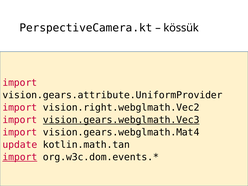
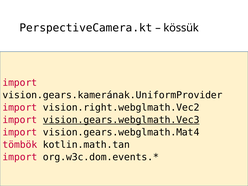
vision.gears.attribute.UniformProvider: vision.gears.attribute.UniformProvider -> vision.gears.kamerának.UniformProvider
update: update -> tömbök
import at (20, 157) underline: present -> none
